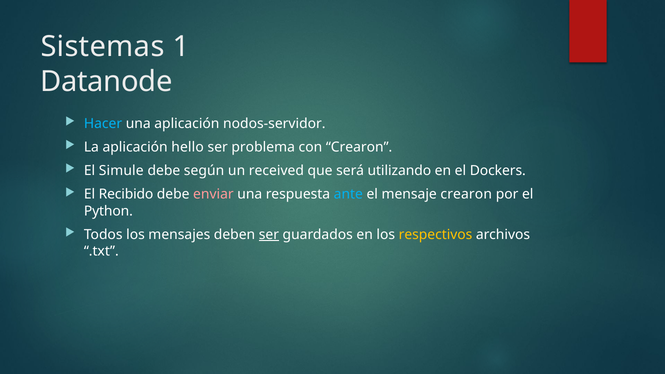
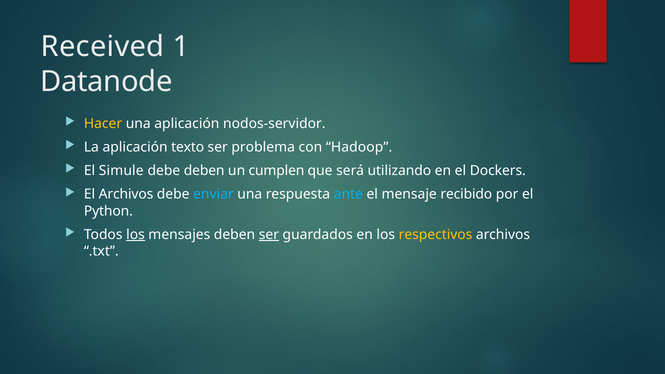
Sistemas: Sistemas -> Received
Hacer colour: light blue -> yellow
hello: hello -> texto
con Crearon: Crearon -> Hadoop
debe según: según -> deben
received: received -> cumplen
El Recibido: Recibido -> Archivos
enviar colour: pink -> light blue
mensaje crearon: crearon -> recibido
los at (135, 235) underline: none -> present
